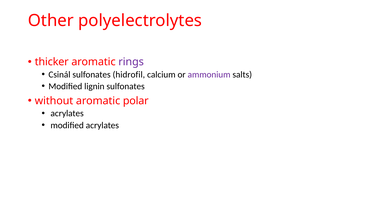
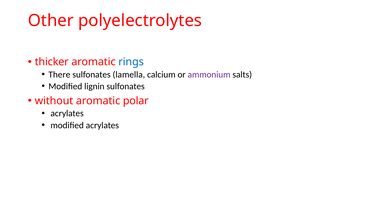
rings colour: purple -> blue
Csinál: Csinál -> There
hidrofil: hidrofil -> lamella
